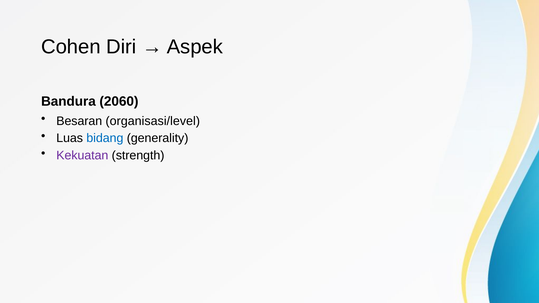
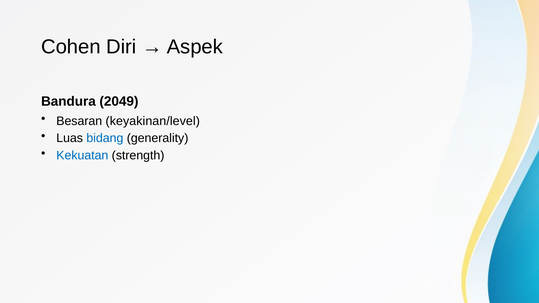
2060: 2060 -> 2049
organisasi/level: organisasi/level -> keyakinan/level
Kekuatan colour: purple -> blue
